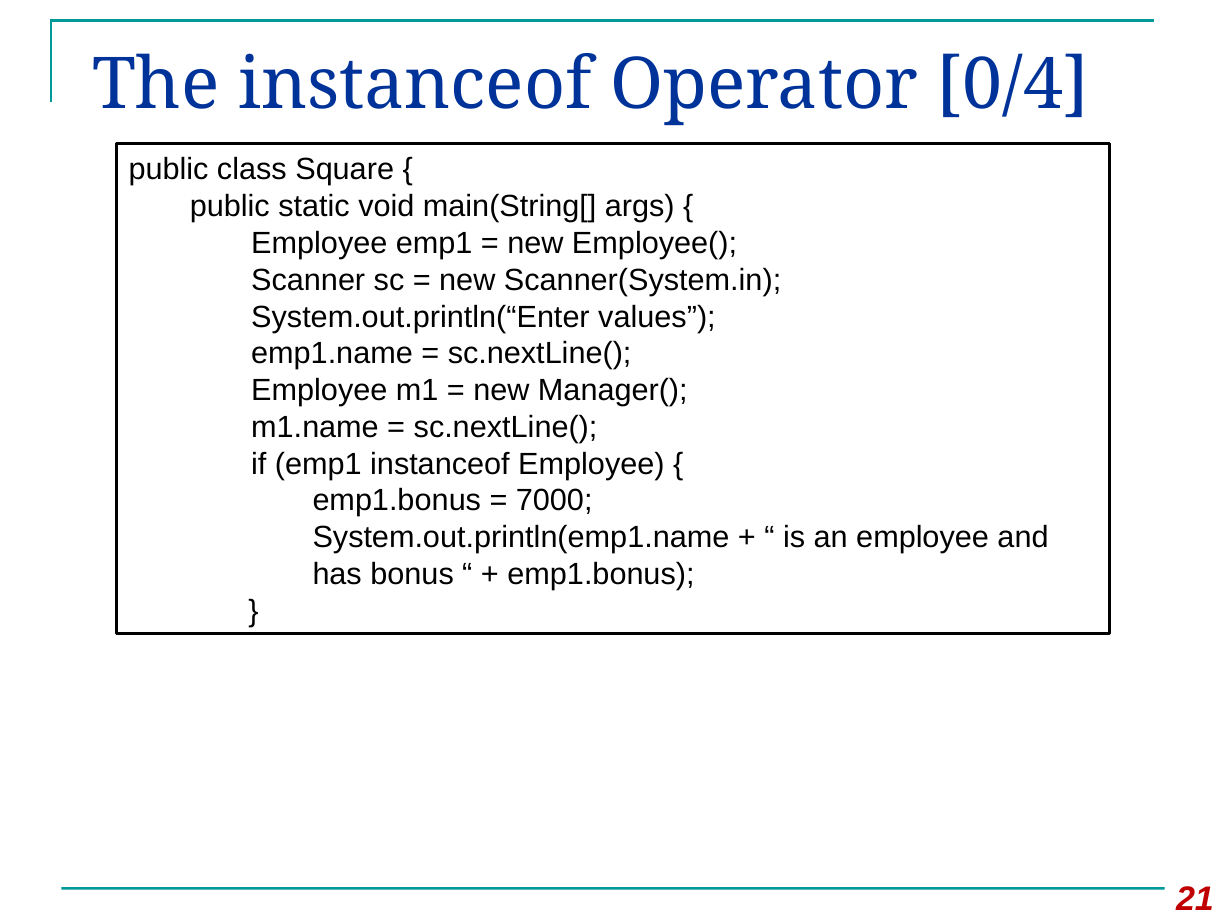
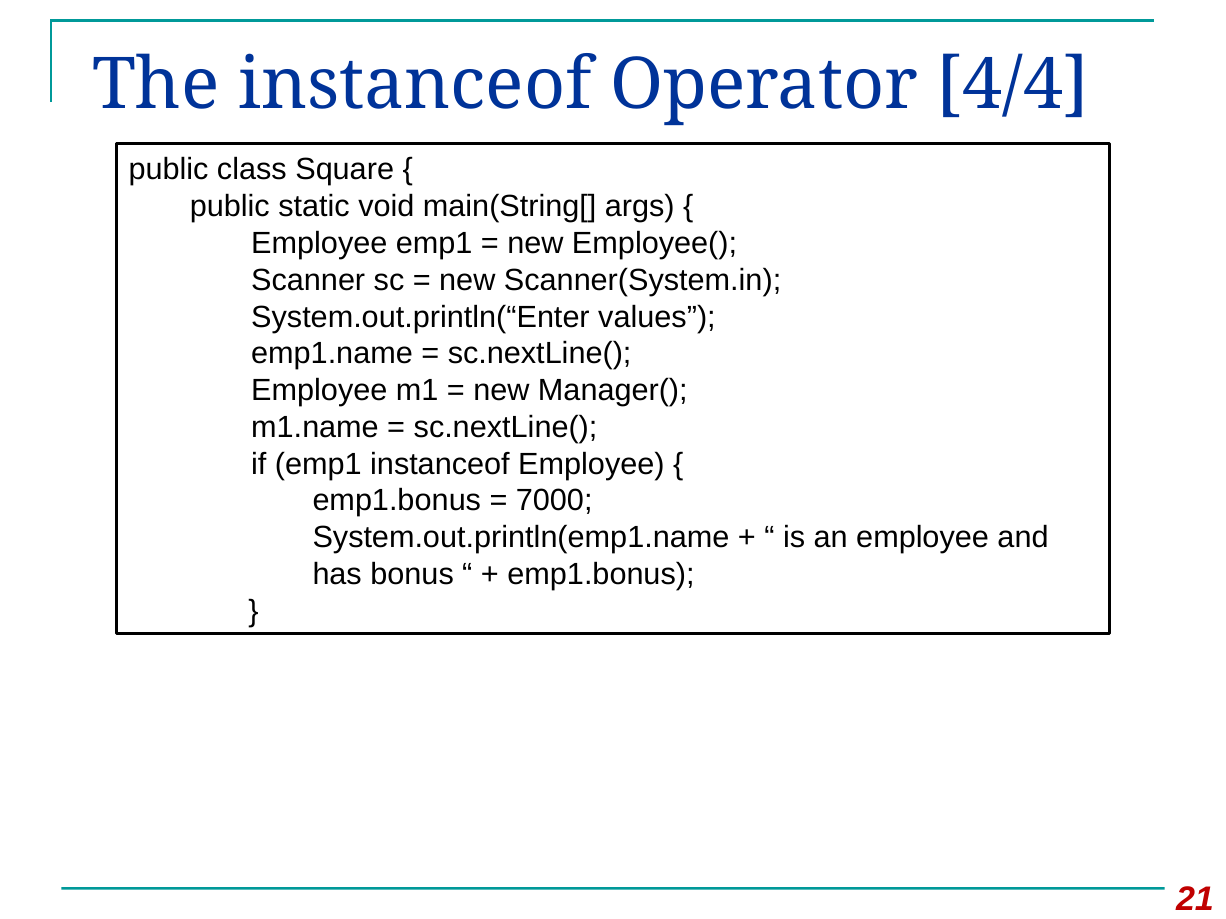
0/4: 0/4 -> 4/4
